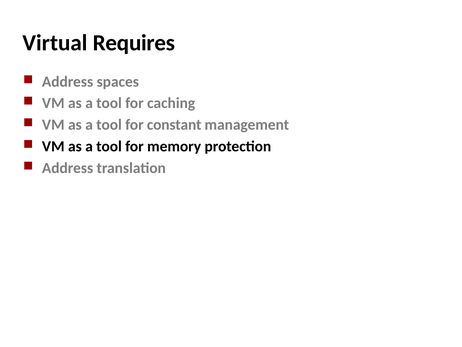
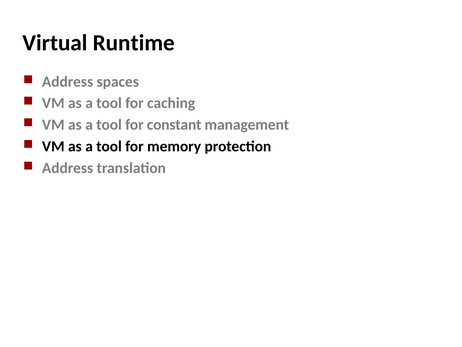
Requires: Requires -> Runtime
